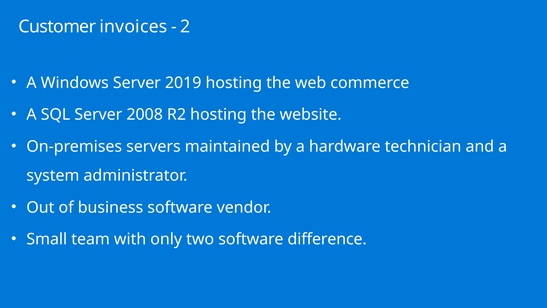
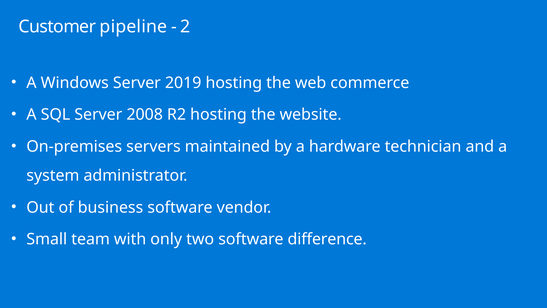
invoices: invoices -> pipeline
